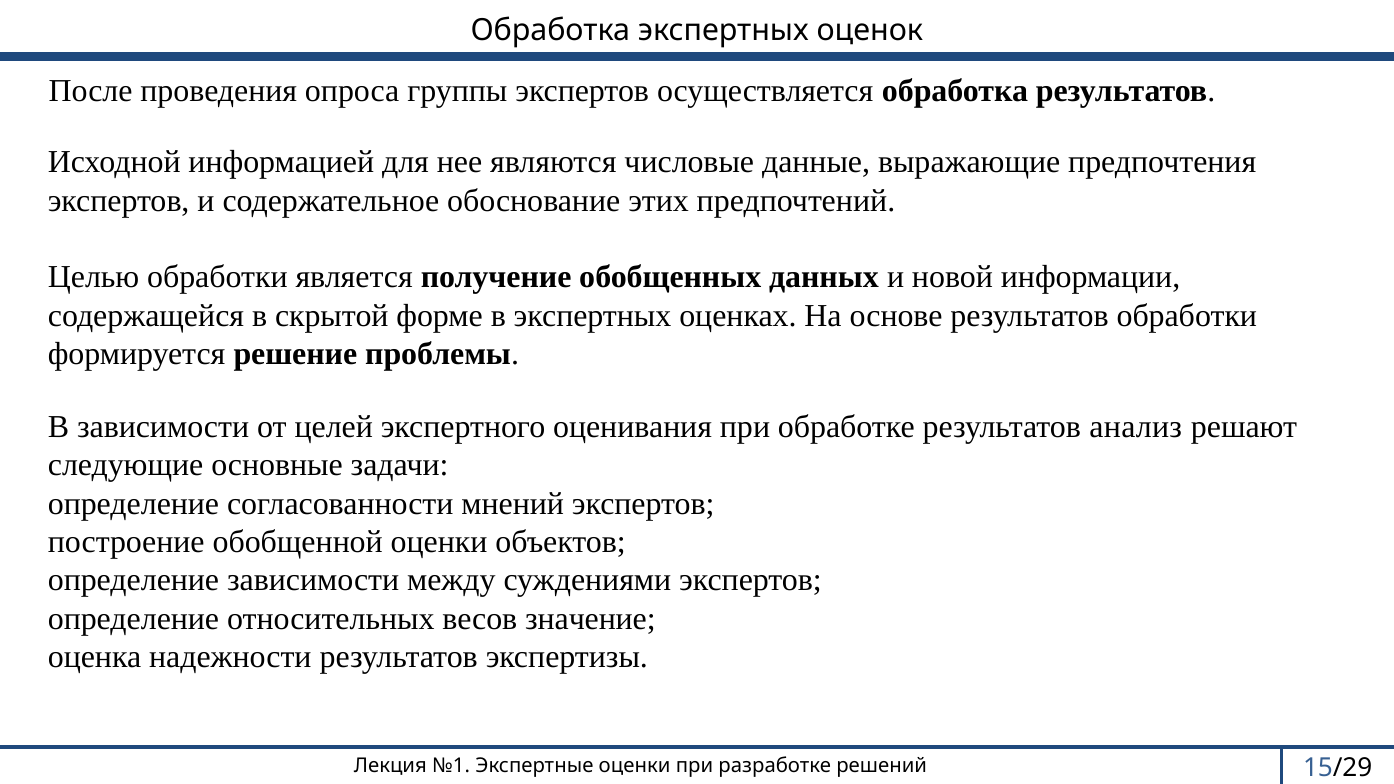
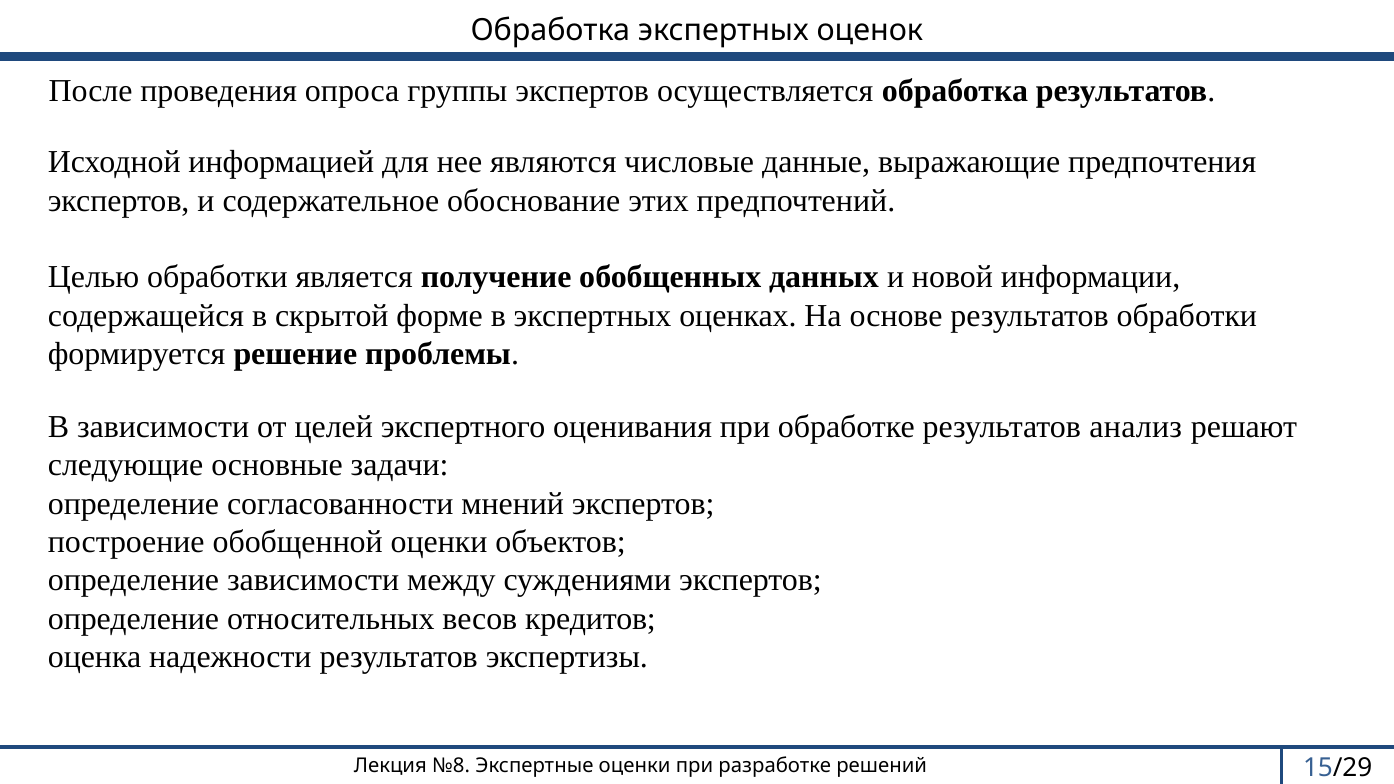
значение: значение -> кредитов
№1: №1 -> №8
